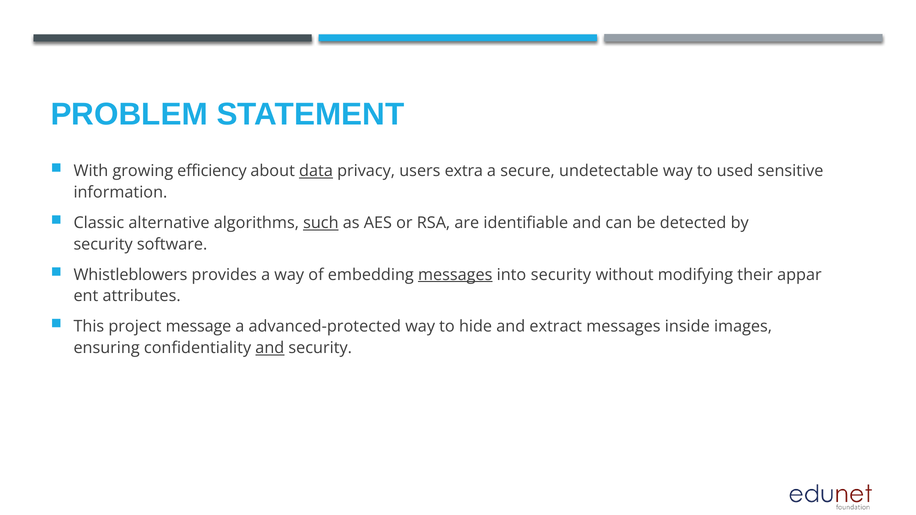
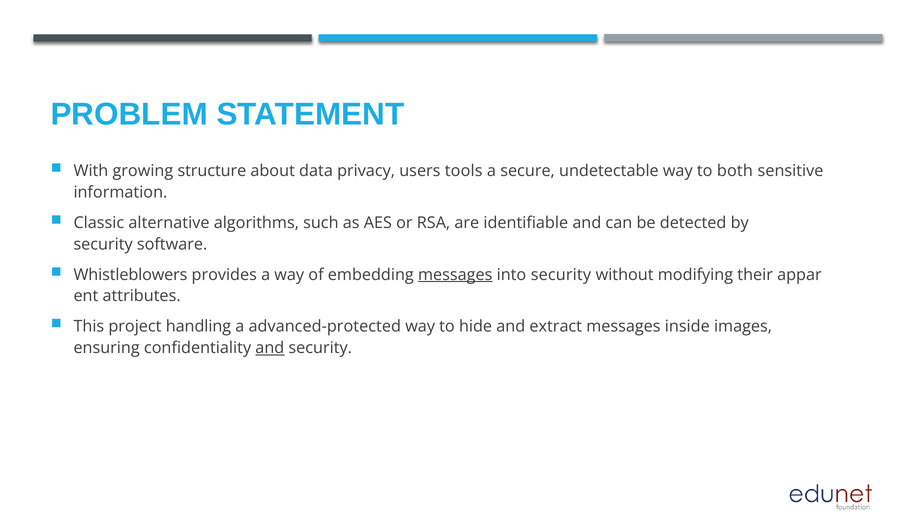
efficiency: efficiency -> structure
data underline: present -> none
extra: extra -> tools
used: used -> both
such underline: present -> none
message: message -> handling
